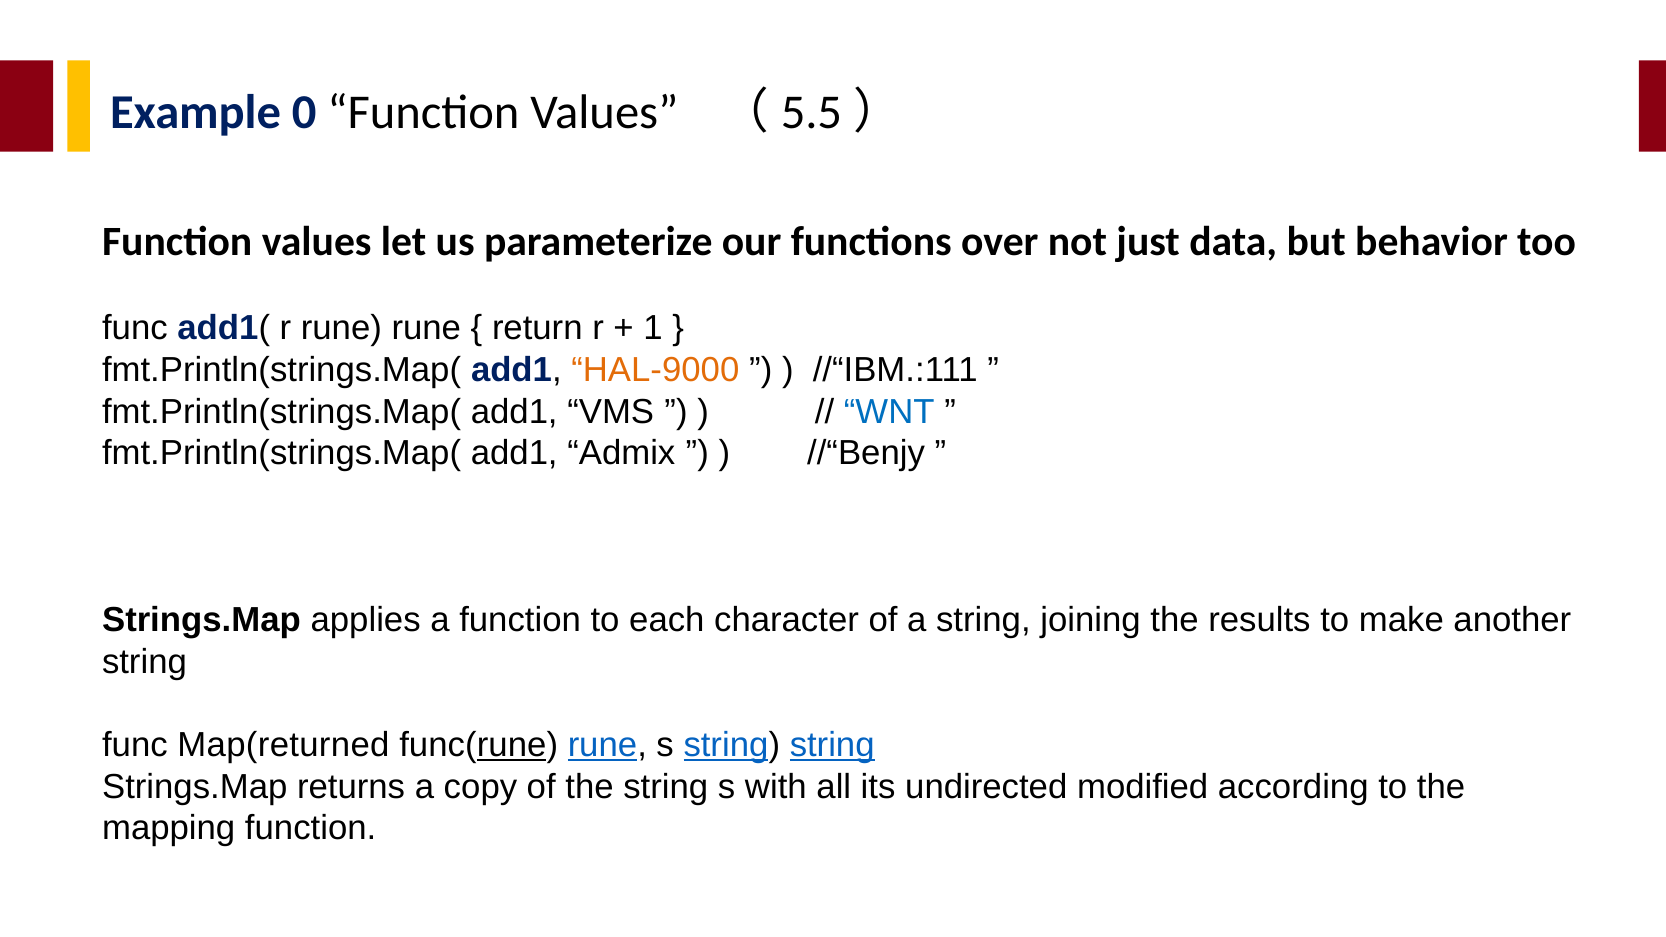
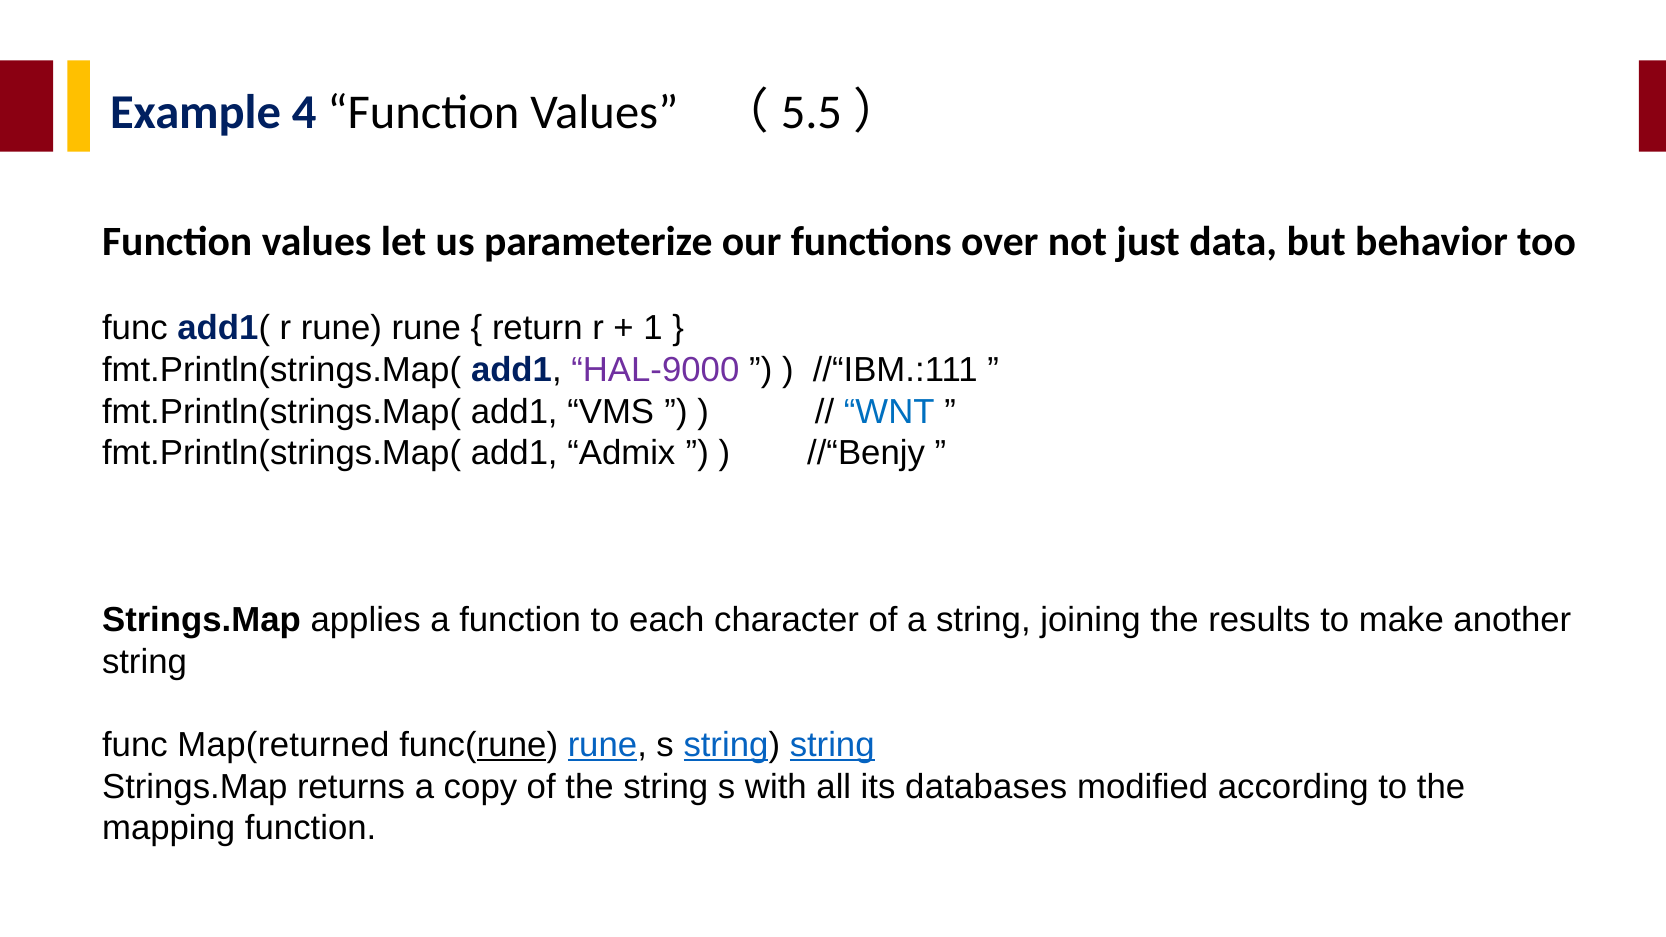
0: 0 -> 4
HAL-9000 colour: orange -> purple
undirected: undirected -> databases
